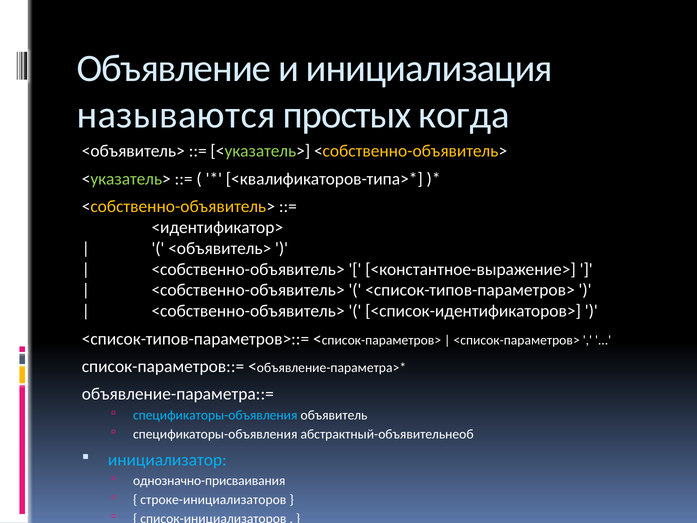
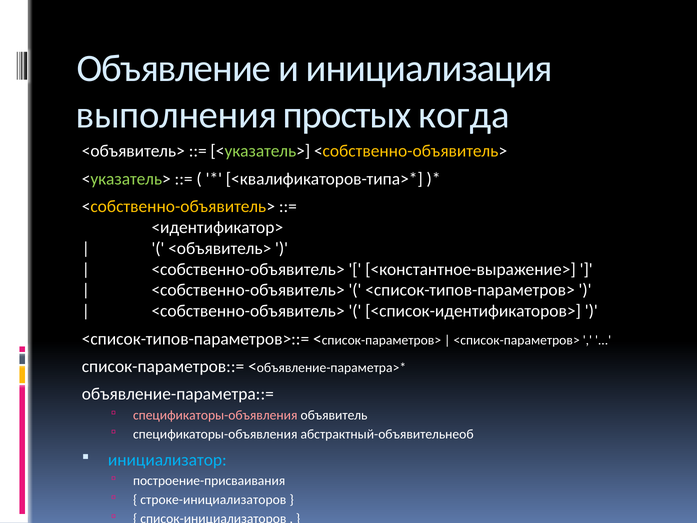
называются: называются -> выполнения
спецификаторы-объявления at (215, 415) colour: light blue -> pink
однозначно-присваивания: однозначно-присваивания -> построение-присваивания
